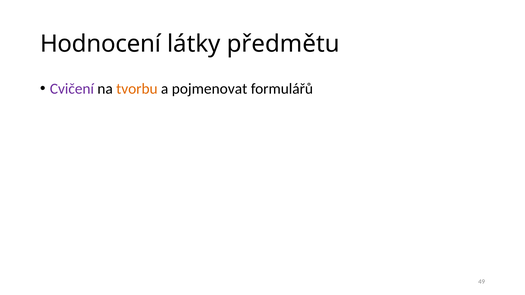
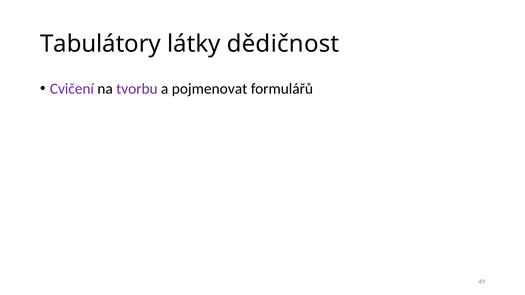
Hodnocení: Hodnocení -> Tabulátory
předmětu: předmětu -> dědičnost
tvorbu colour: orange -> purple
